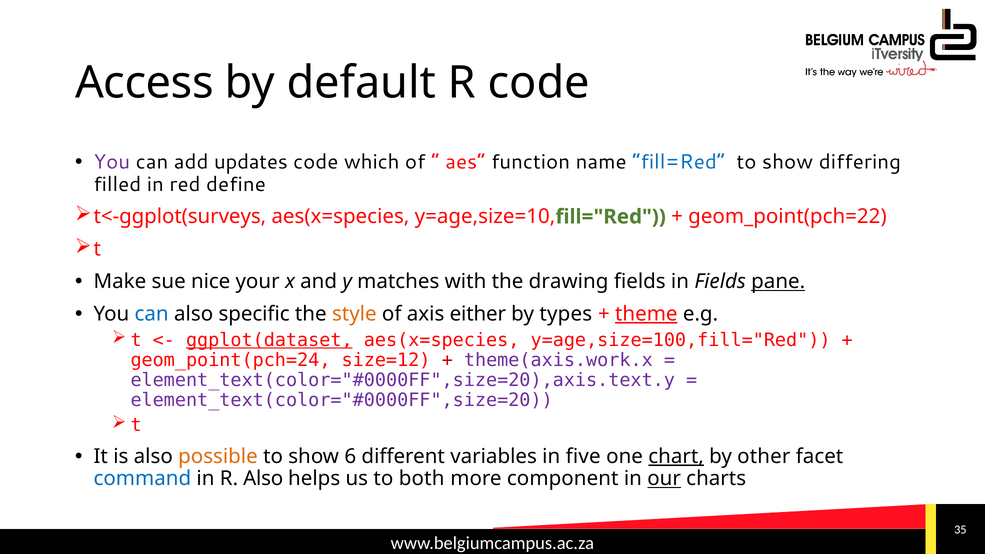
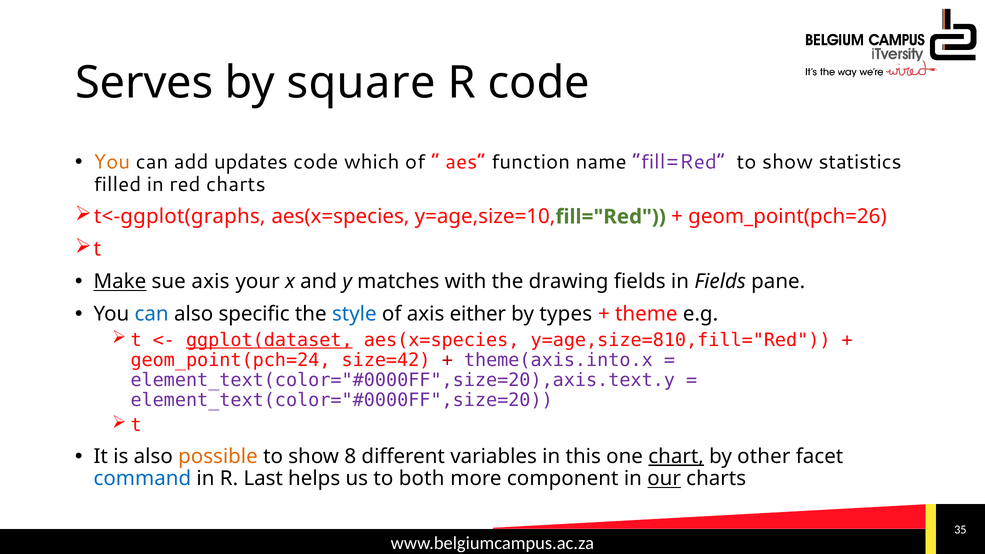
Access: Access -> Serves
default: default -> square
You at (112, 162) colour: purple -> orange
fill=Red colour: blue -> purple
differing: differing -> statistics
red define: define -> charts
t<-ggplot(surveys: t<-ggplot(surveys -> t<-ggplot(graphs
geom_point(pch=22: geom_point(pch=22 -> geom_point(pch=26
Make underline: none -> present
sue nice: nice -> axis
pane underline: present -> none
style colour: orange -> blue
theme underline: present -> none
y=age,size=100,fill="Red: y=age,size=100,fill="Red -> y=age,size=810,fill="Red
size=12: size=12 -> size=42
theme(axis.work.x: theme(axis.work.x -> theme(axis.into.x
6: 6 -> 8
five: five -> this
R Also: Also -> Last
